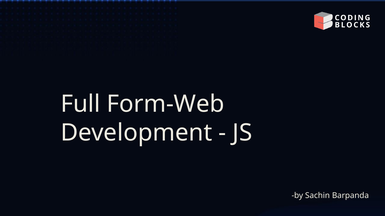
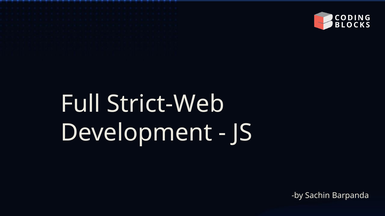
Form-Web: Form-Web -> Strict-Web
